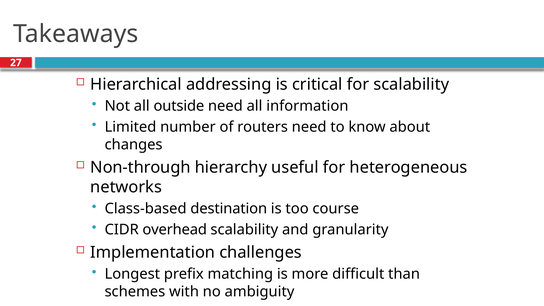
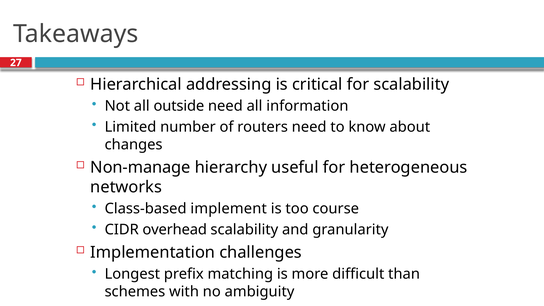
Non-through: Non-through -> Non-manage
destination: destination -> implement
